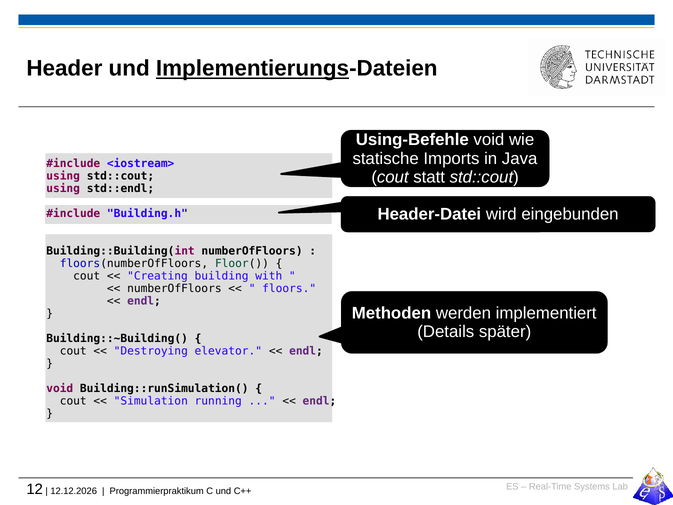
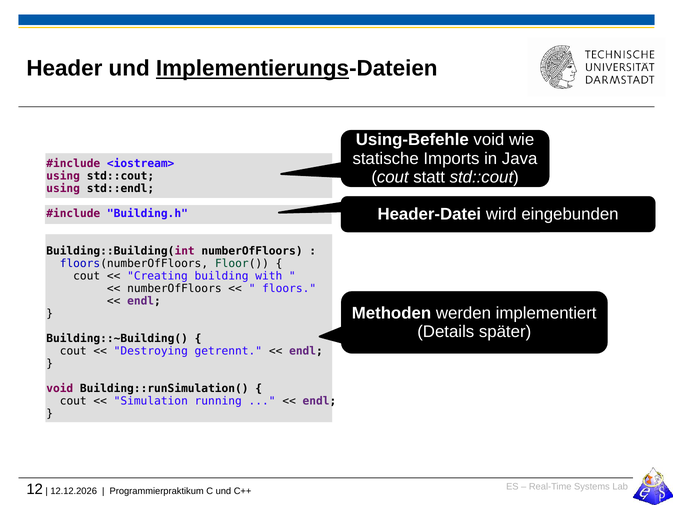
elevator: elevator -> getrennt
